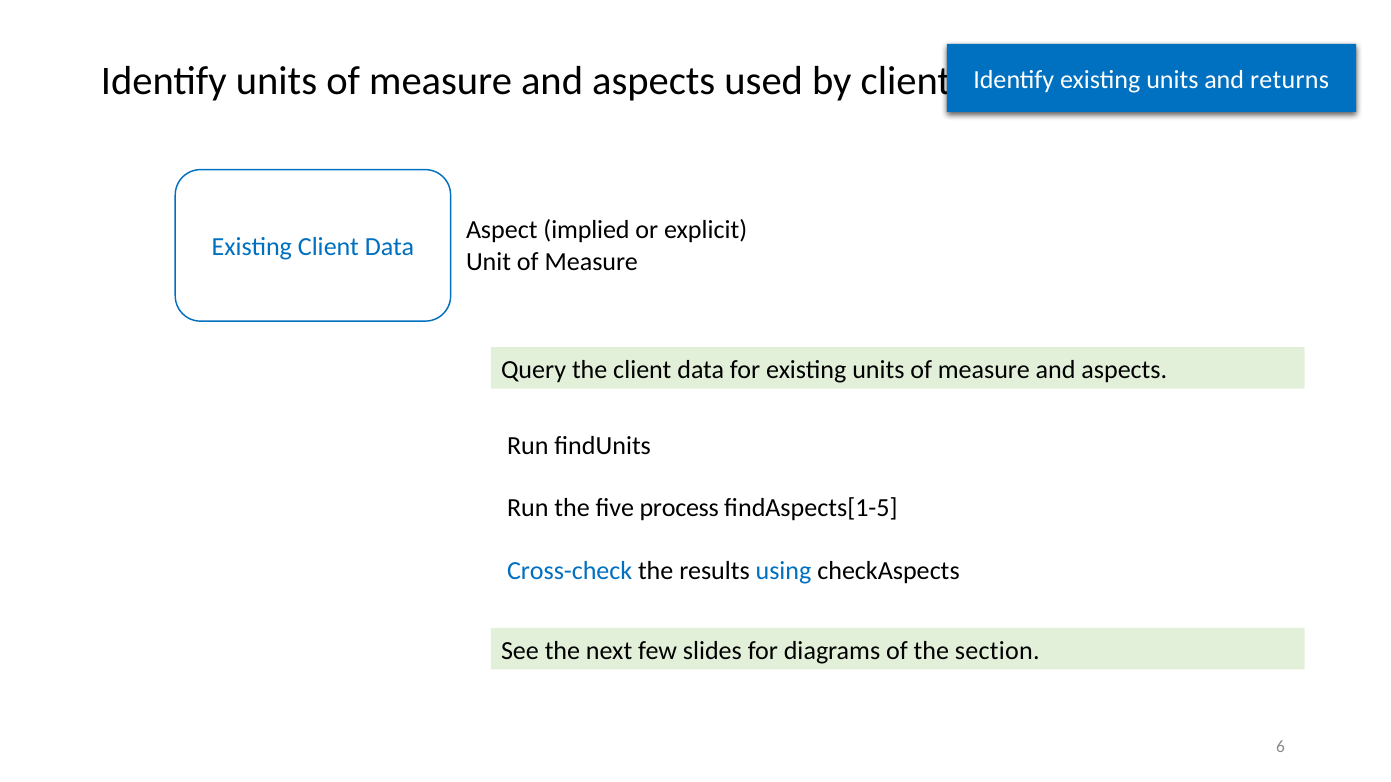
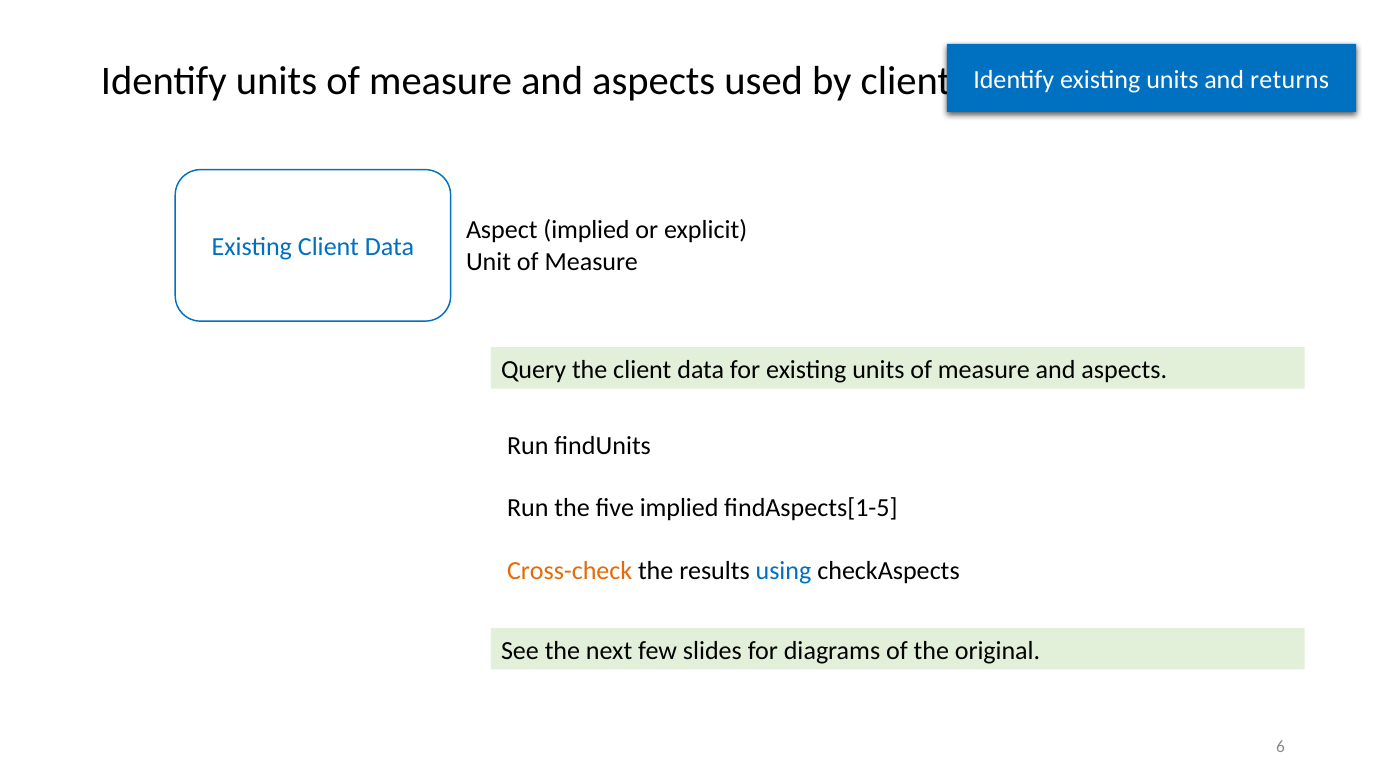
five process: process -> implied
Cross-check colour: blue -> orange
section: section -> original
